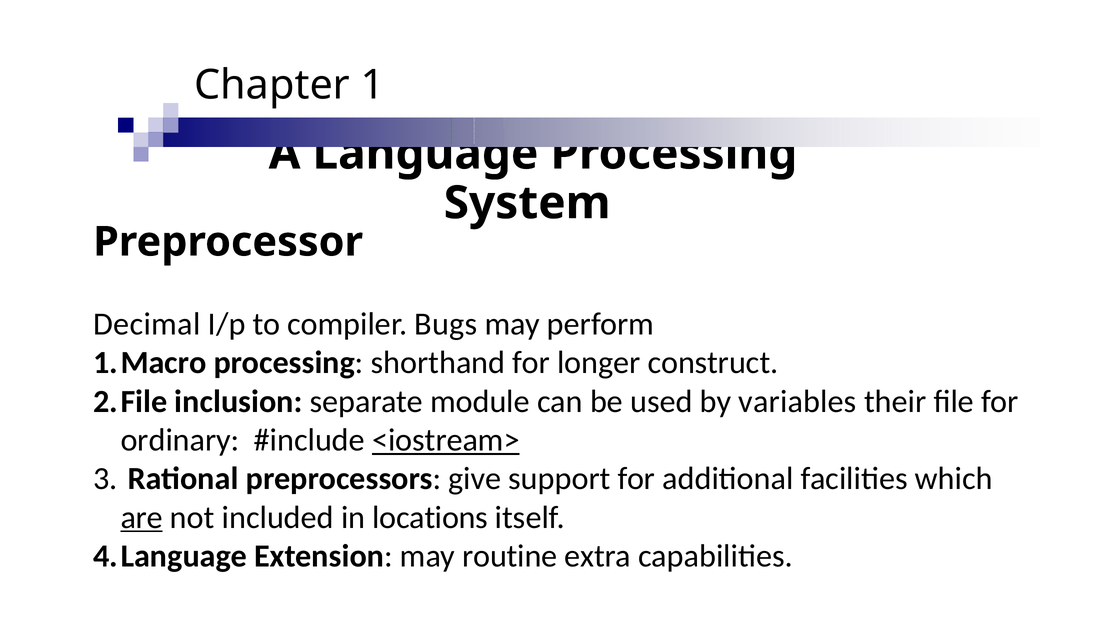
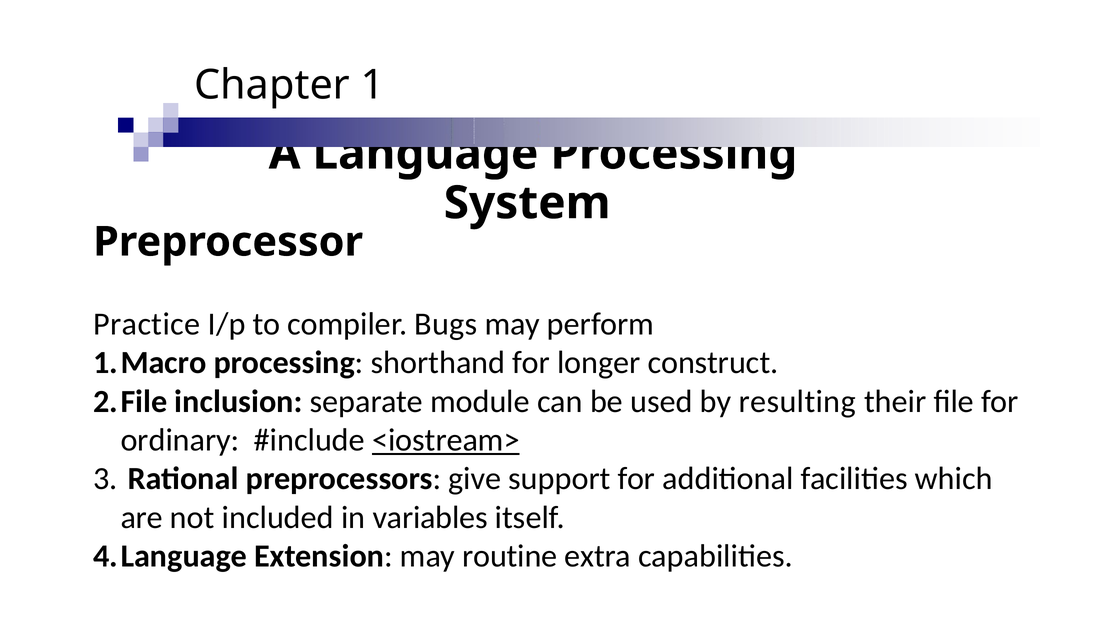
Decimal: Decimal -> Practice
variables: variables -> resulting
are underline: present -> none
locations: locations -> variables
